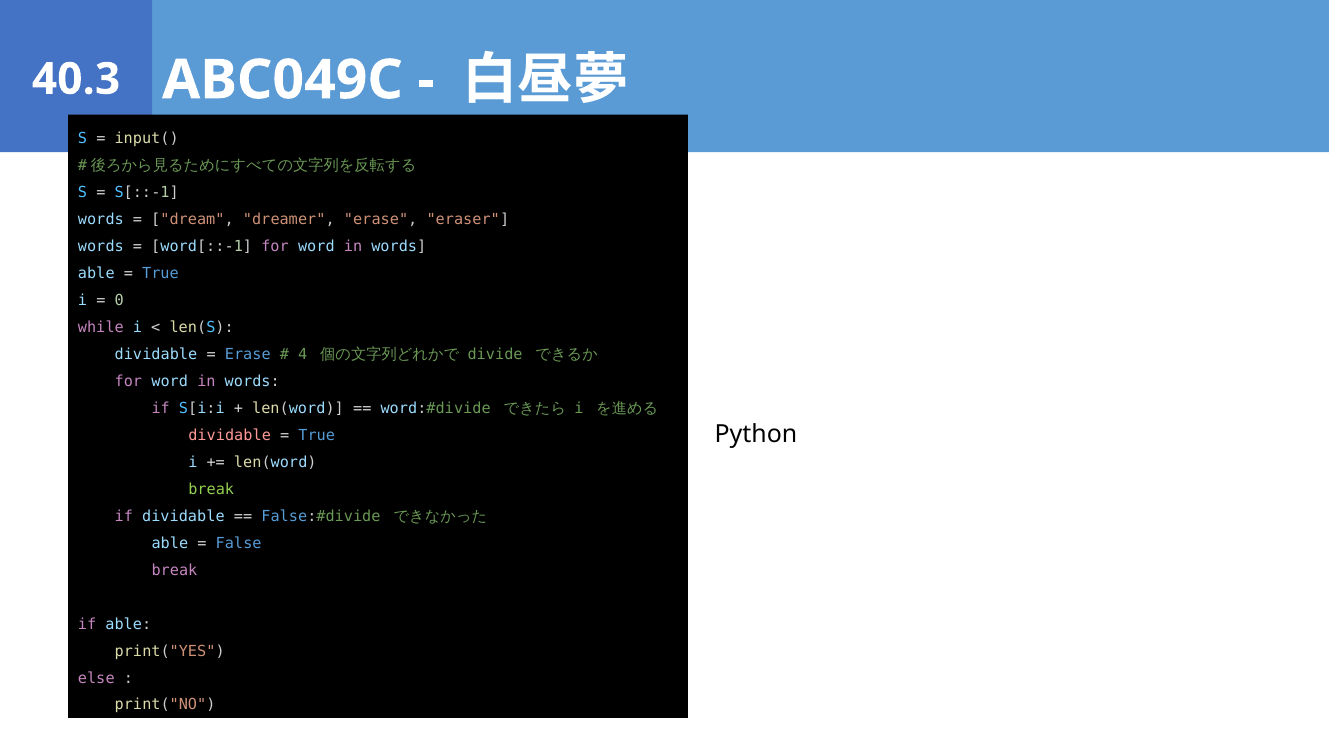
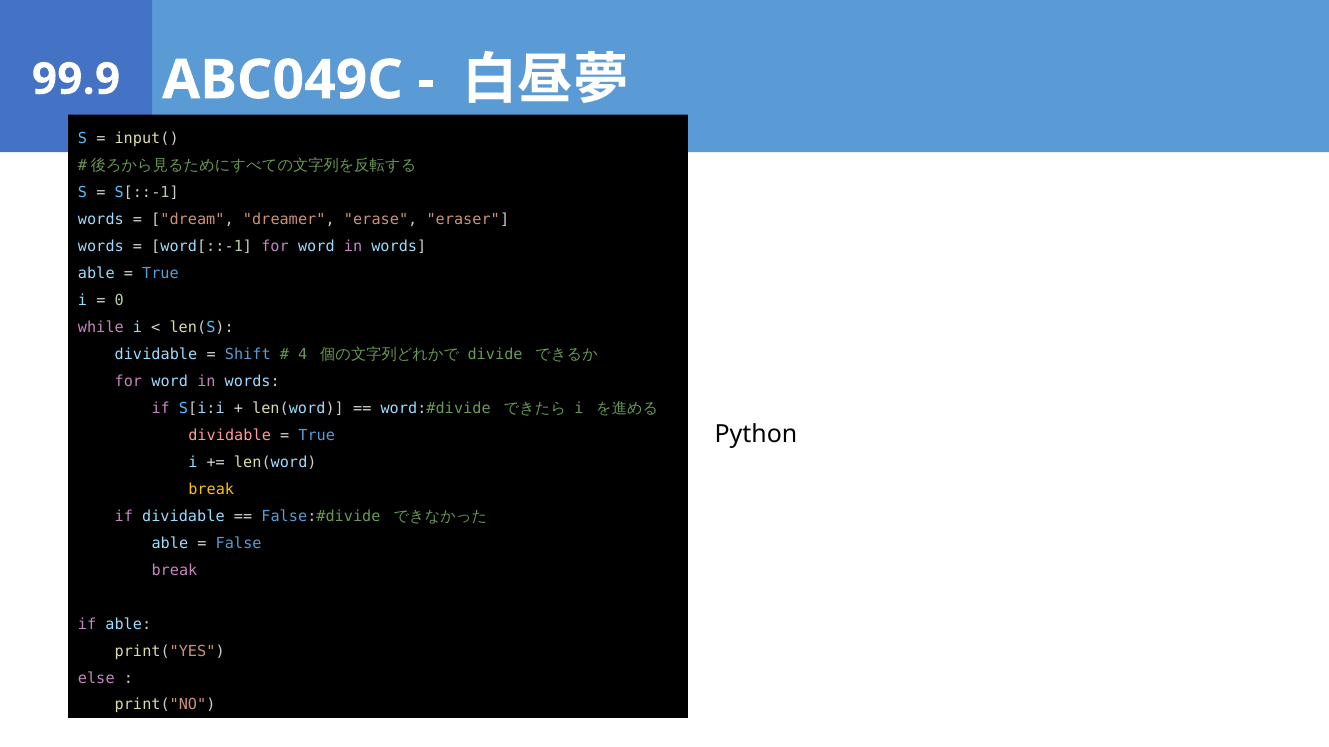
40.3: 40.3 -> 99.9
Erase at (248, 355): Erase -> Shift
break at (211, 490) colour: light green -> yellow
